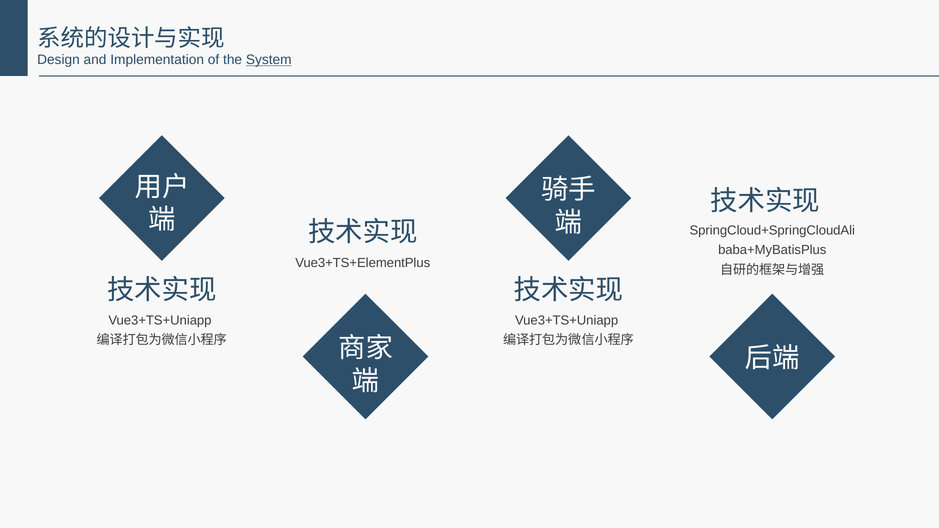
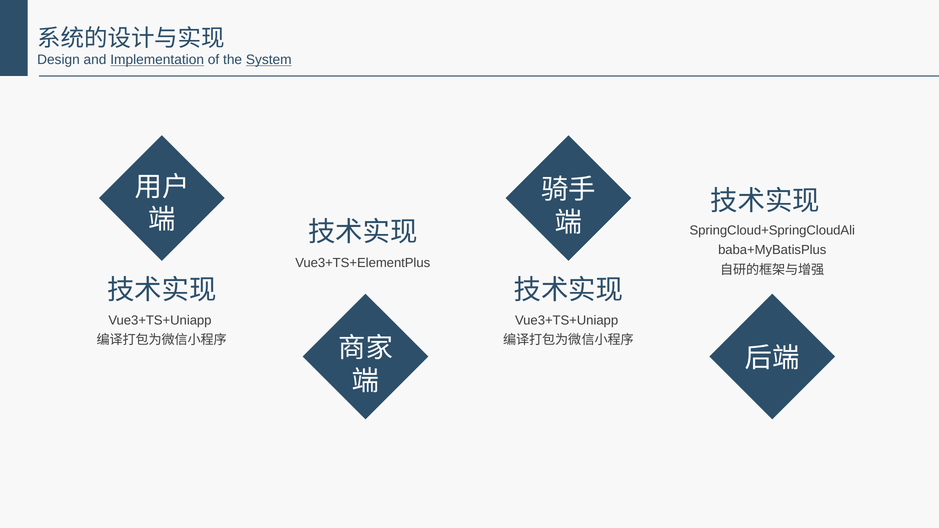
Implementation underline: none -> present
